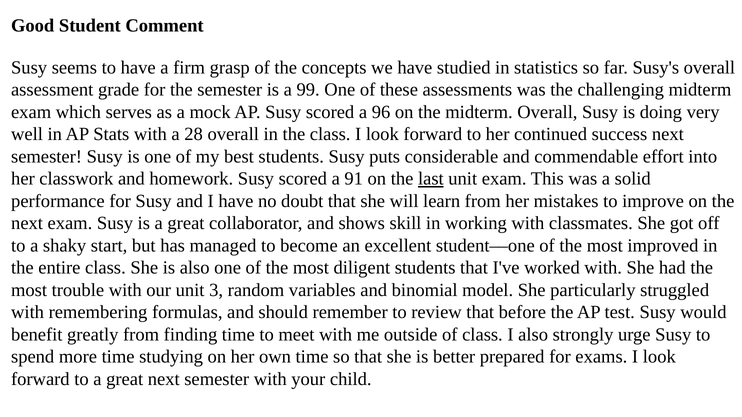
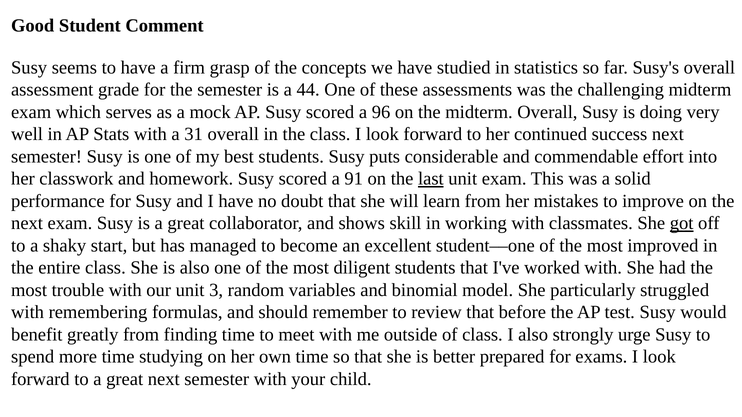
99: 99 -> 44
28: 28 -> 31
got underline: none -> present
